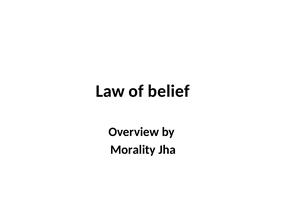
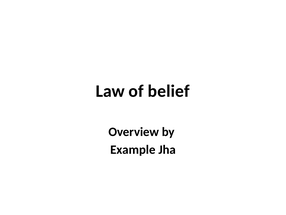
Morality: Morality -> Example
